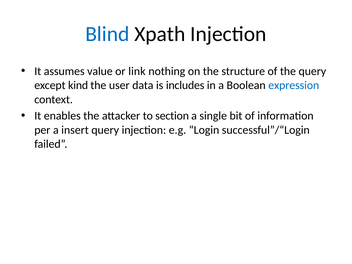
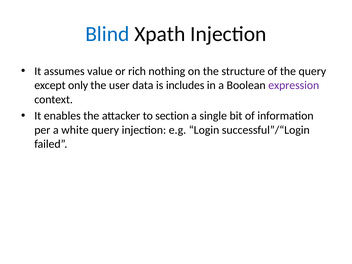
link: link -> rich
kind: kind -> only
expression colour: blue -> purple
insert: insert -> white
